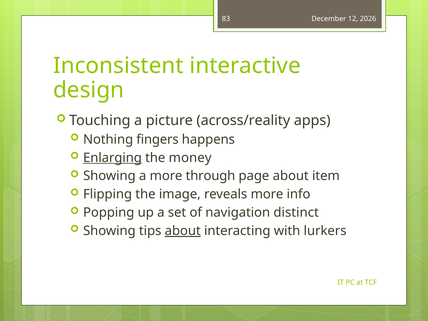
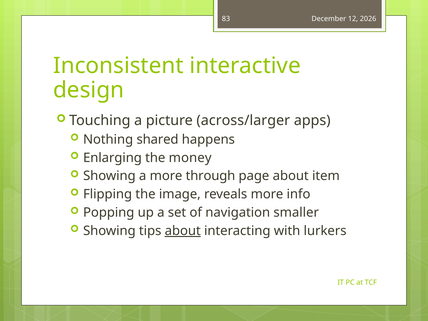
across/reality: across/reality -> across/larger
fingers: fingers -> shared
Enlarging underline: present -> none
distinct: distinct -> smaller
